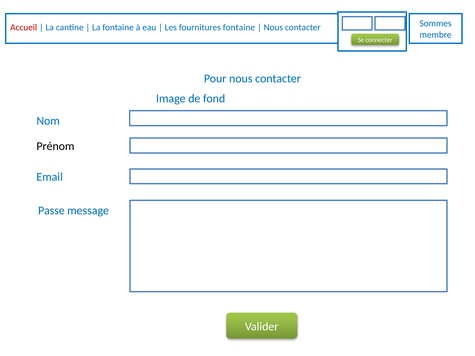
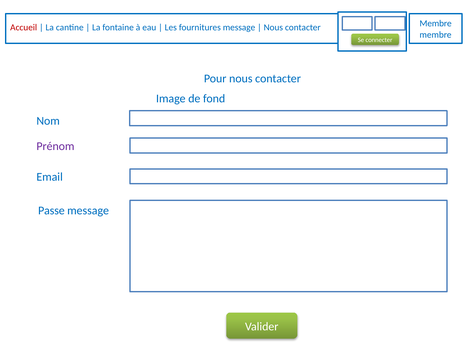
Sommes at (436, 24): Sommes -> Membre
fournitures fontaine: fontaine -> message
Prénom colour: black -> purple
